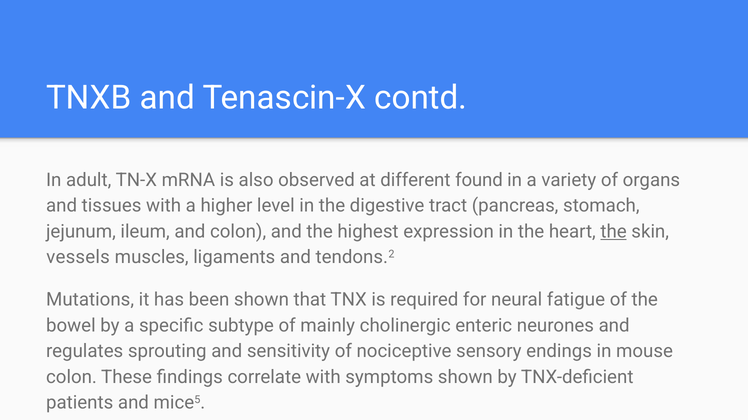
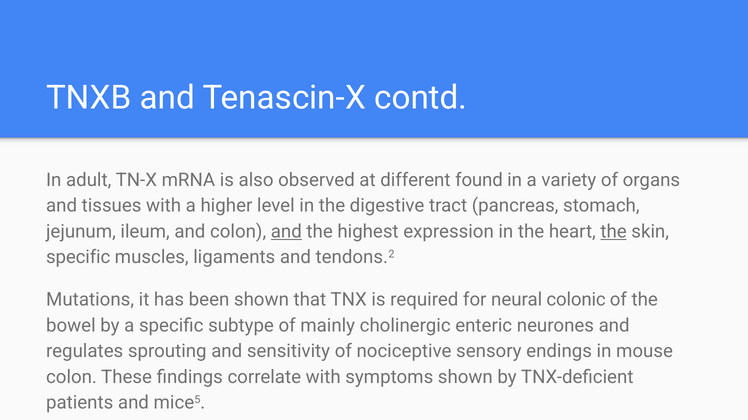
and at (286, 232) underline: none -> present
vessels at (78, 258): vessels -> specific
fatigue: fatigue -> colonic
